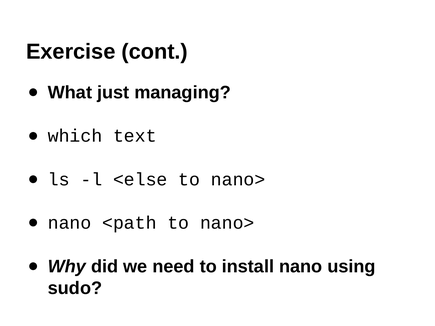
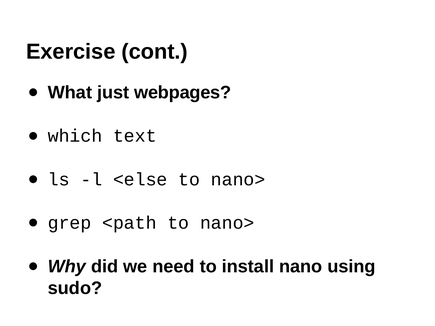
managing: managing -> webpages
nano at (70, 223): nano -> grep
